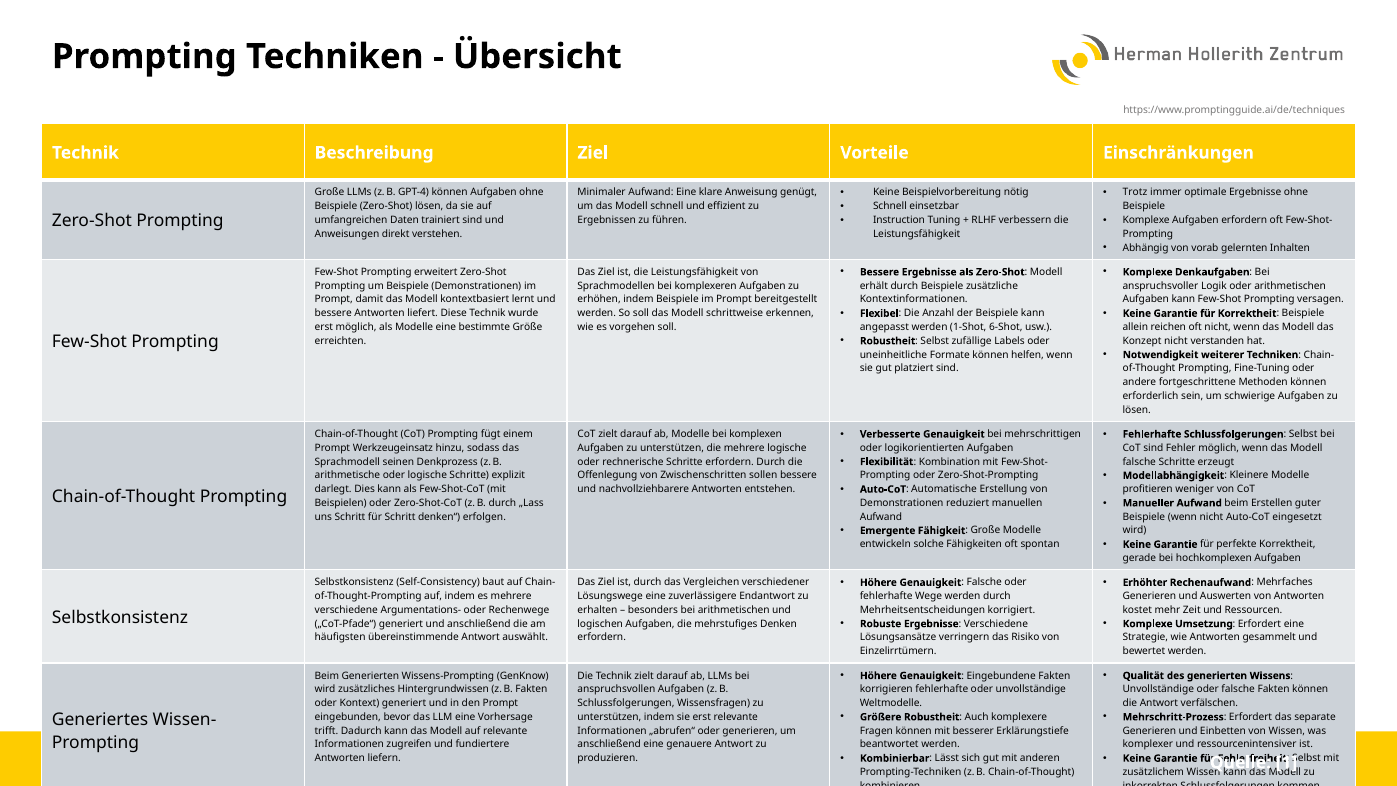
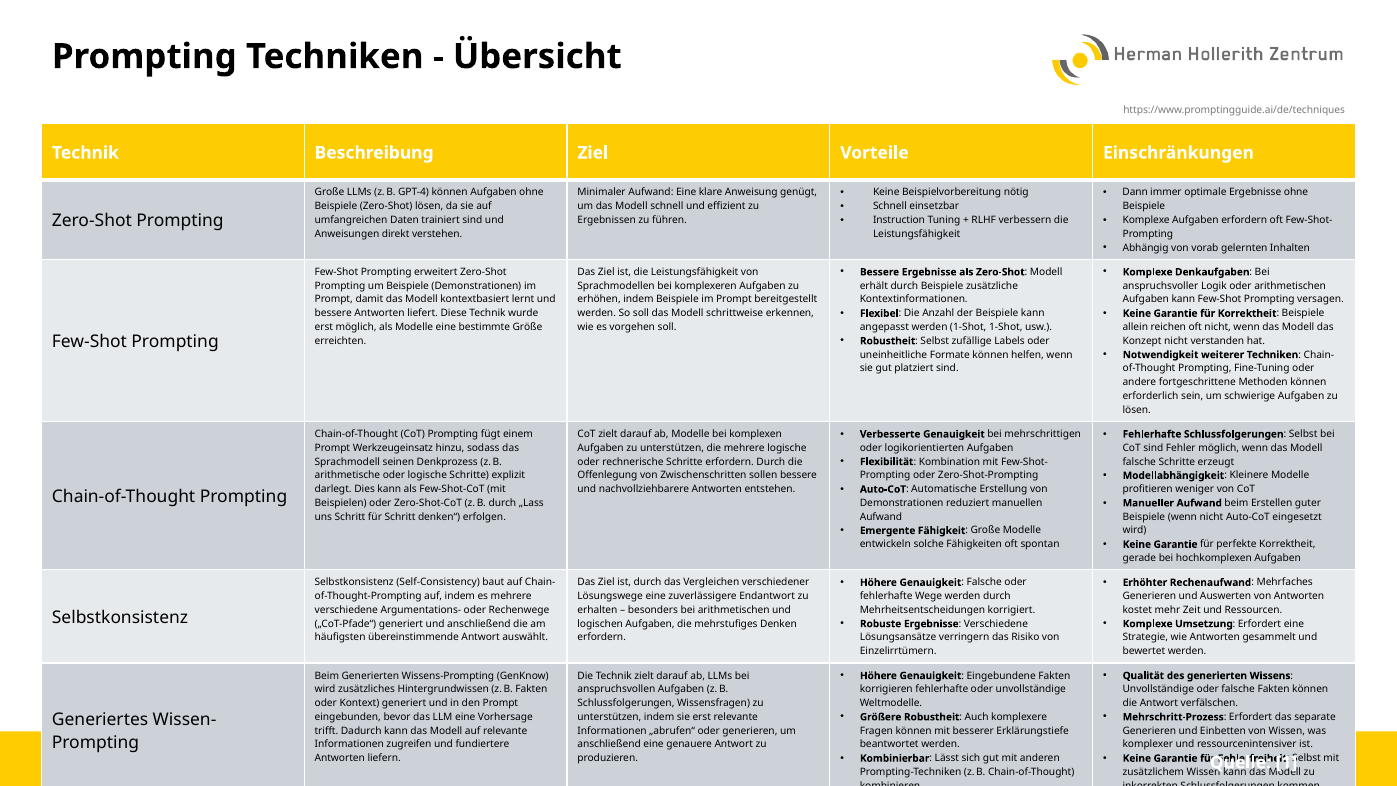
Trotz: Trotz -> Dann
1-Shot 6-Shot: 6-Shot -> 1-Shot
